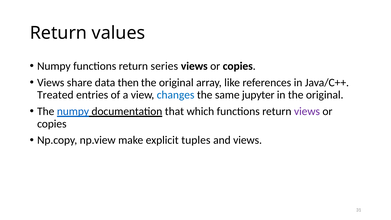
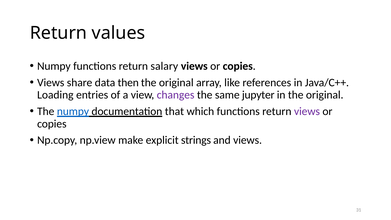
series: series -> salary
Treated: Treated -> Loading
changes colour: blue -> purple
tuples: tuples -> strings
